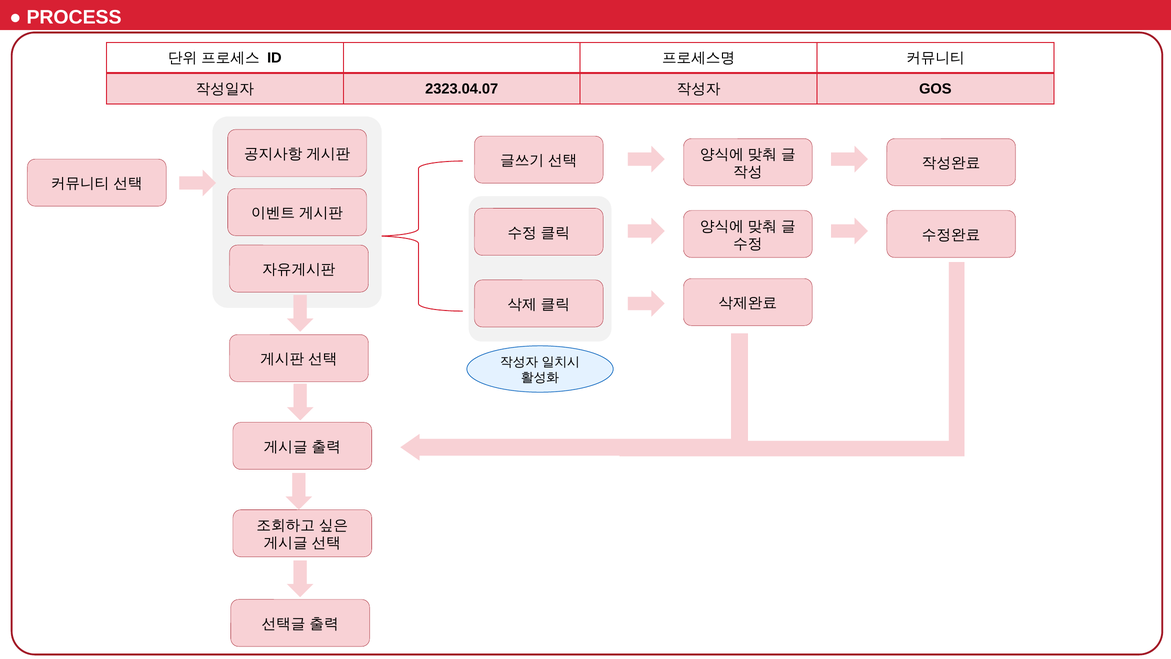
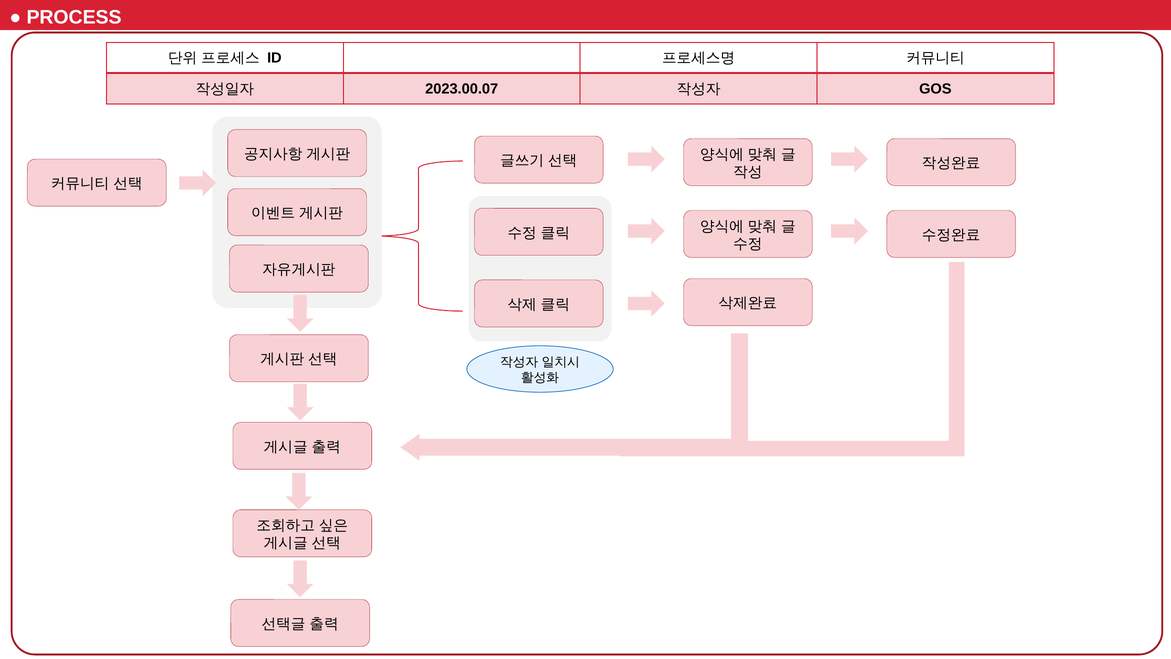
2323.04.07: 2323.04.07 -> 2023.00.07
